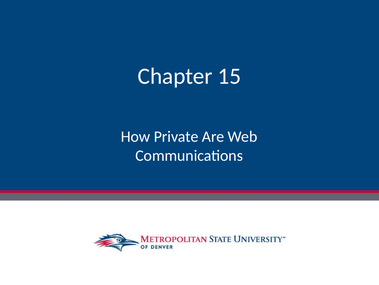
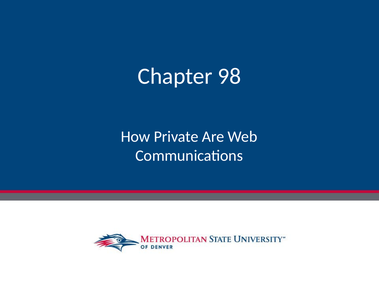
15: 15 -> 98
